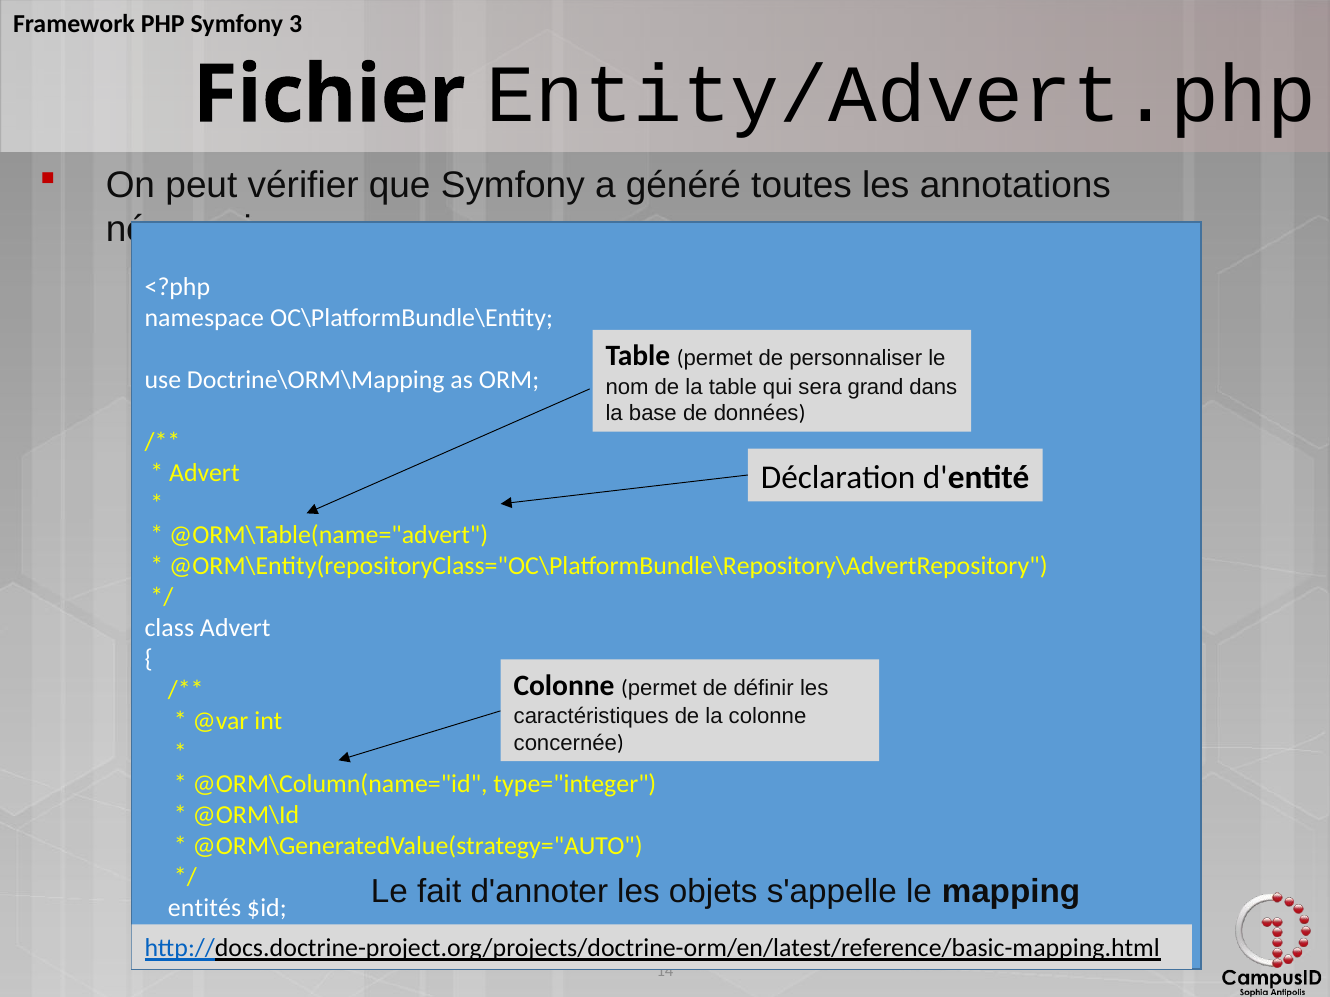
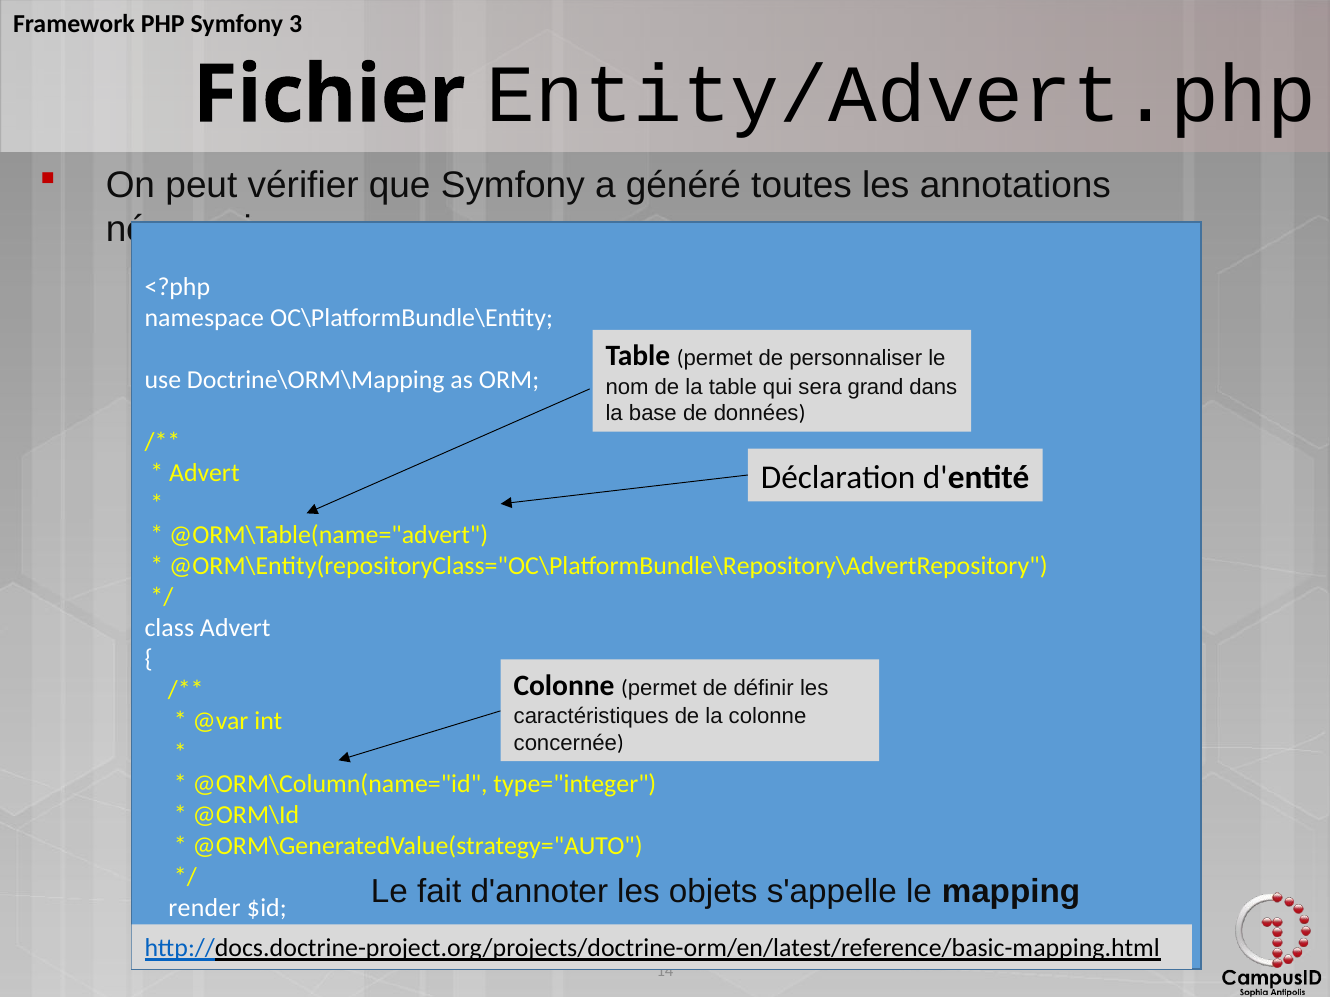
entités: entités -> render
